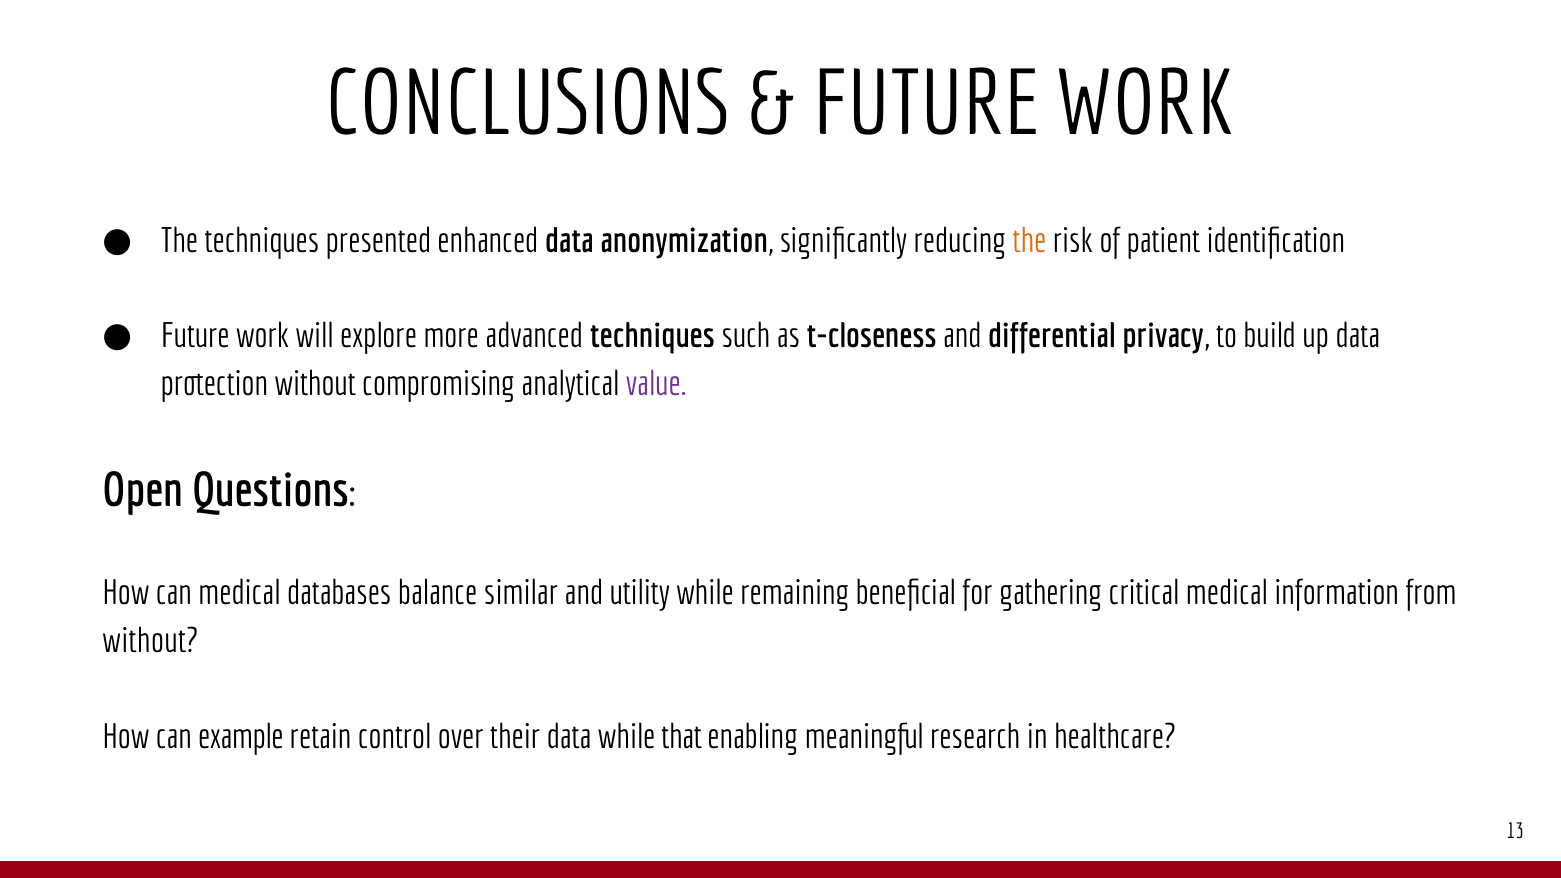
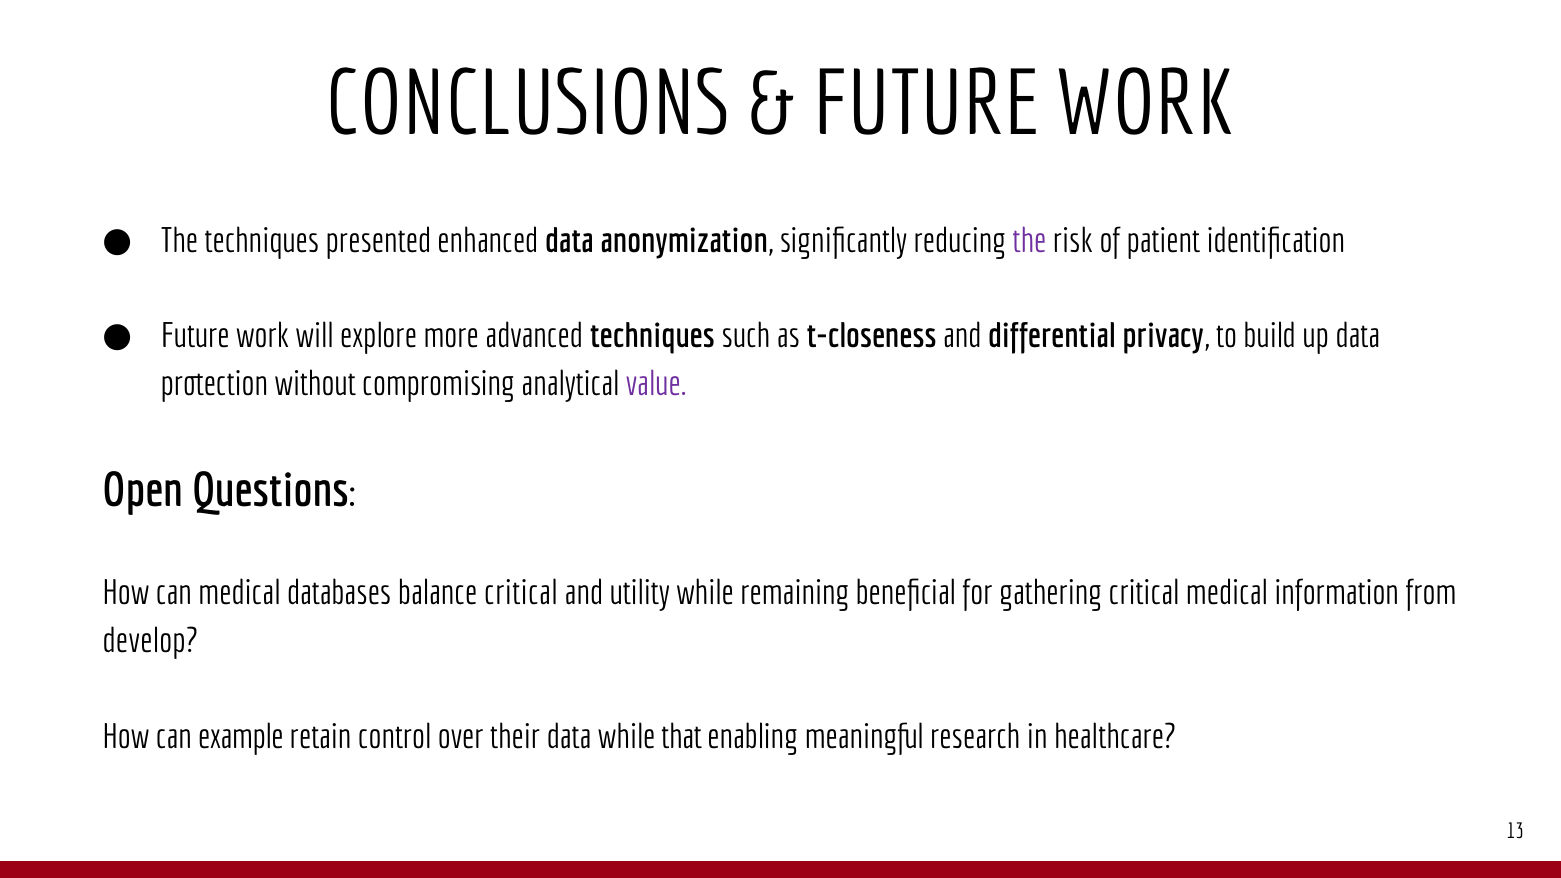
the at (1030, 241) colour: orange -> purple
balance similar: similar -> critical
without at (150, 641): without -> develop
